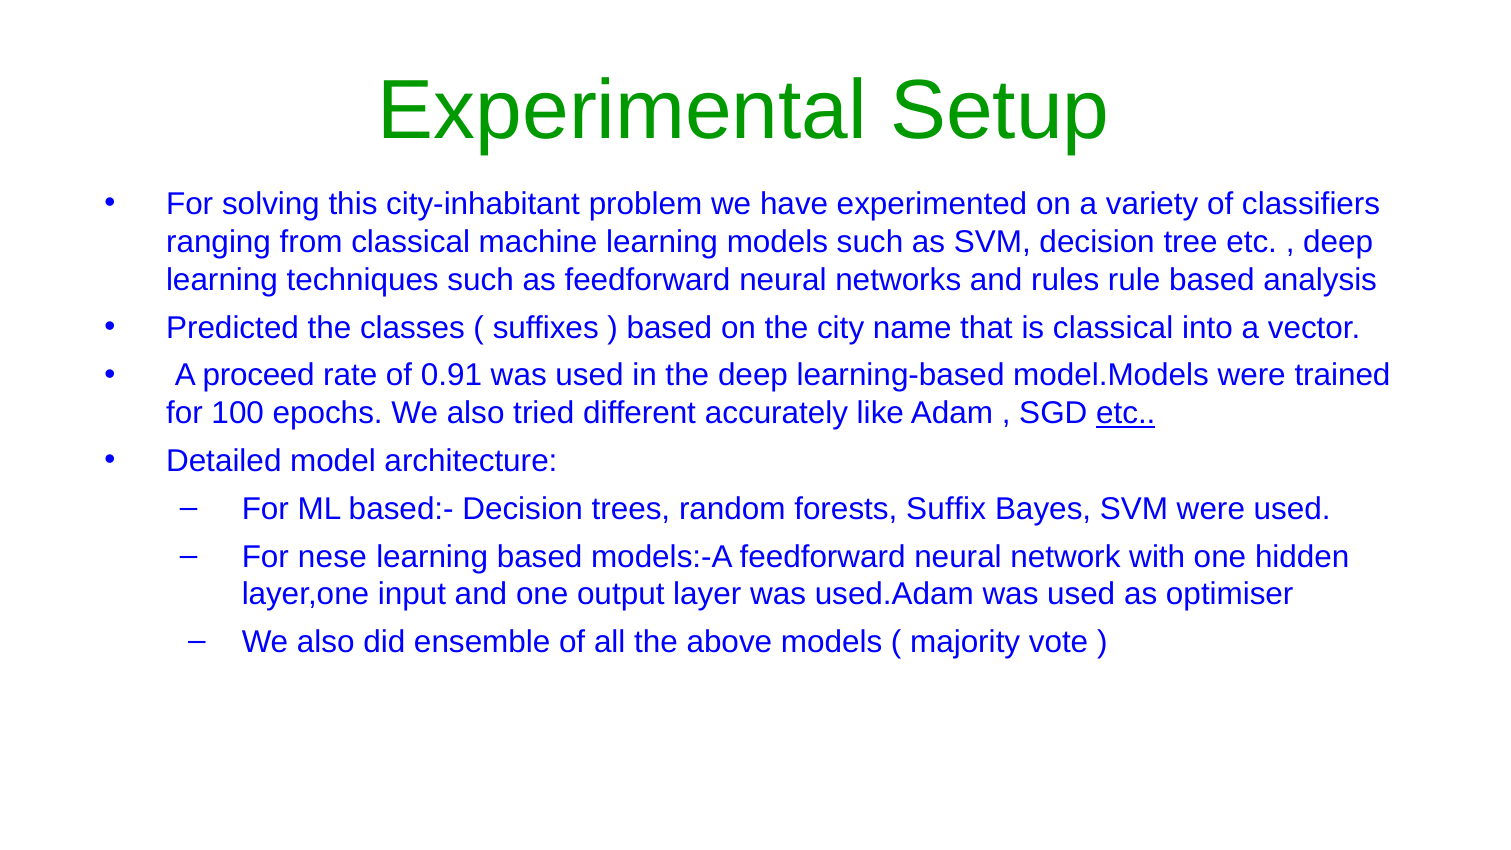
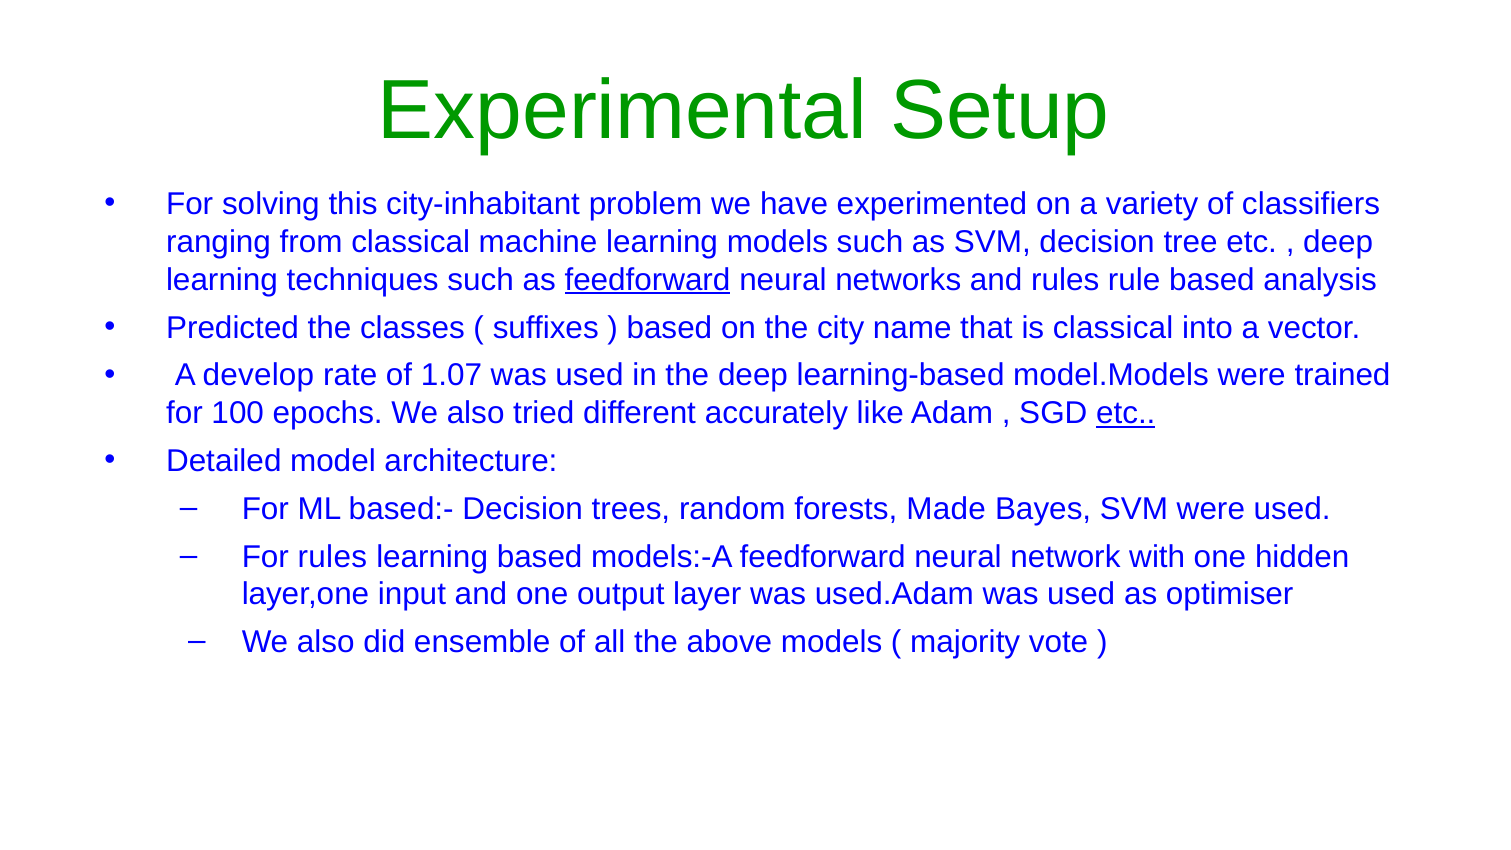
feedforward at (648, 280) underline: none -> present
proceed: proceed -> develop
0.91: 0.91 -> 1.07
Suffix: Suffix -> Made
For nese: nese -> rules
